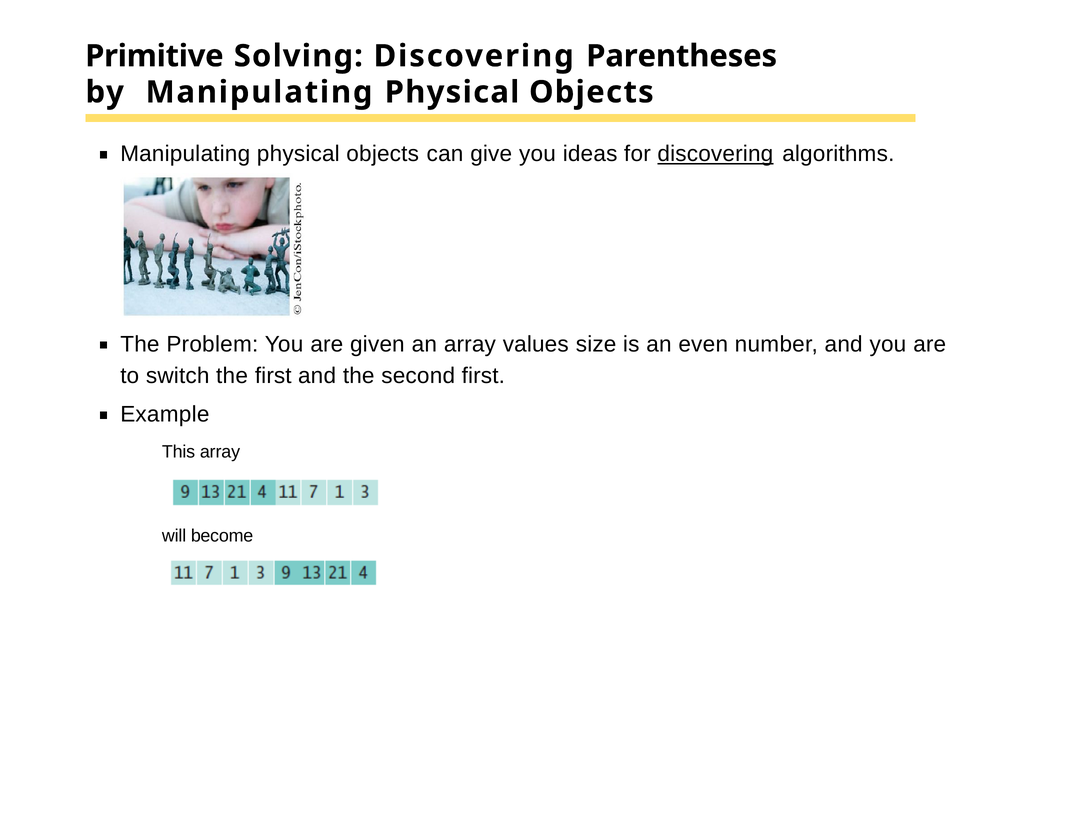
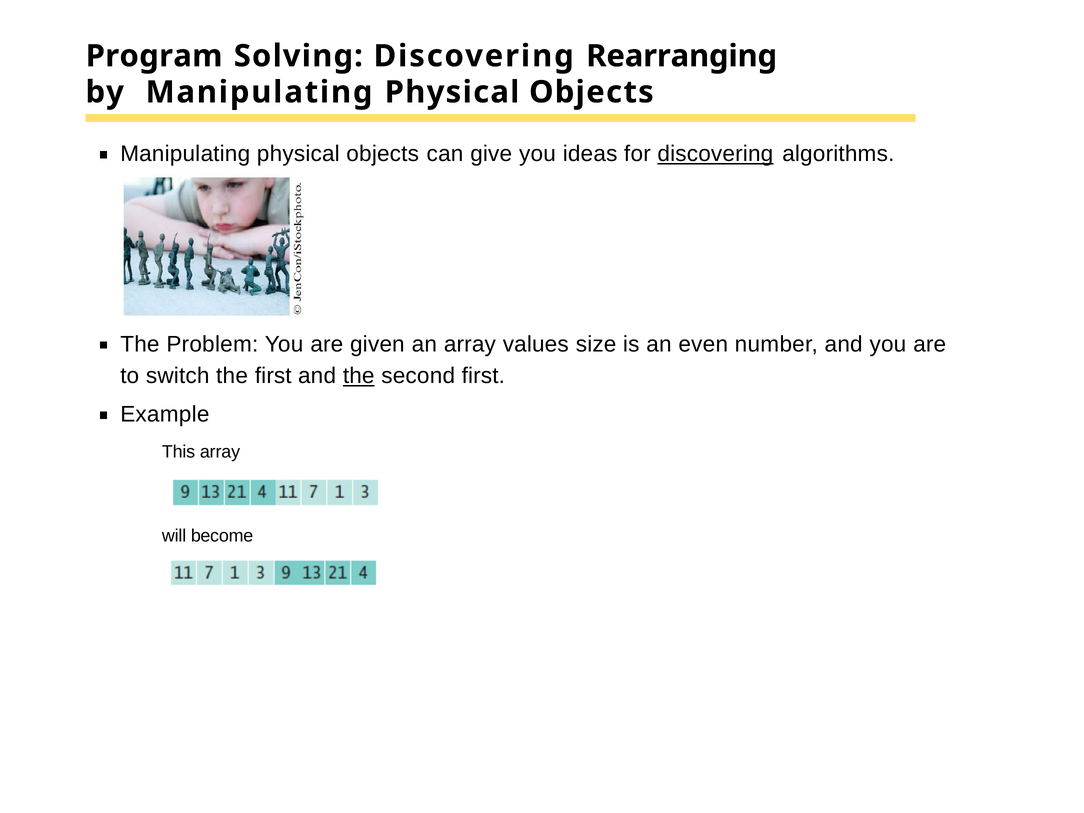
Primitive: Primitive -> Program
Parentheses: Parentheses -> Rearranging
the at (359, 376) underline: none -> present
